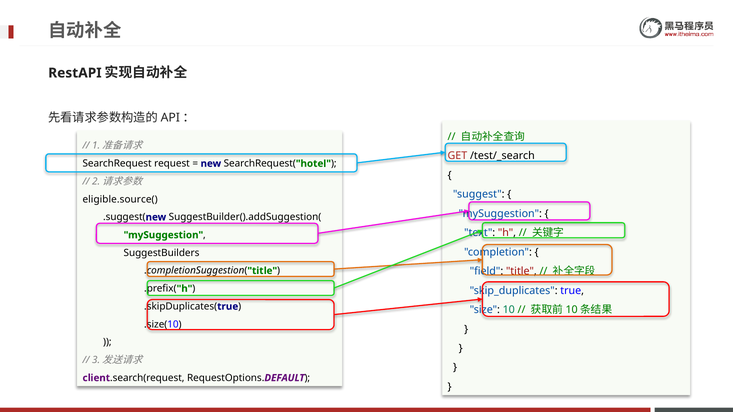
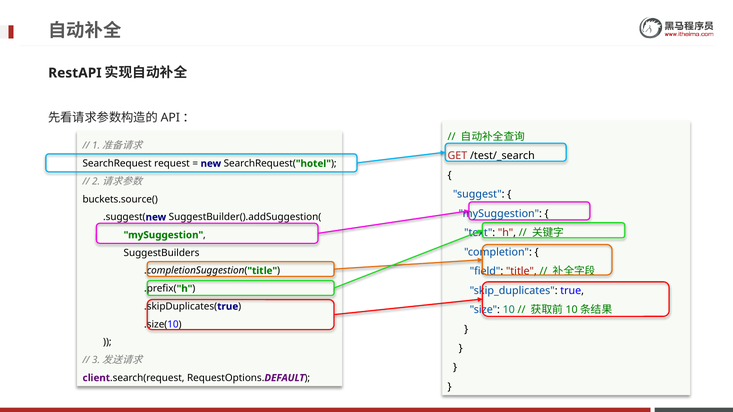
eligible.source(: eligible.source( -> buckets.source(
